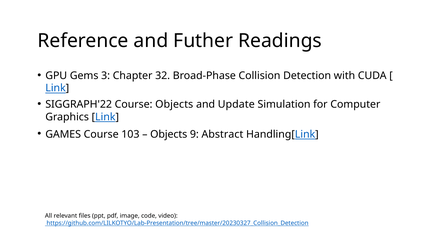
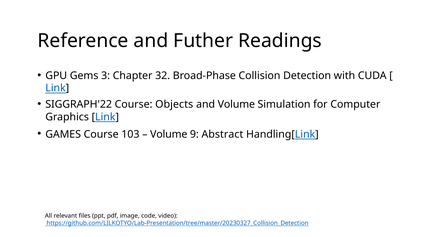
and Update: Update -> Volume
Objects at (169, 134): Objects -> Volume
